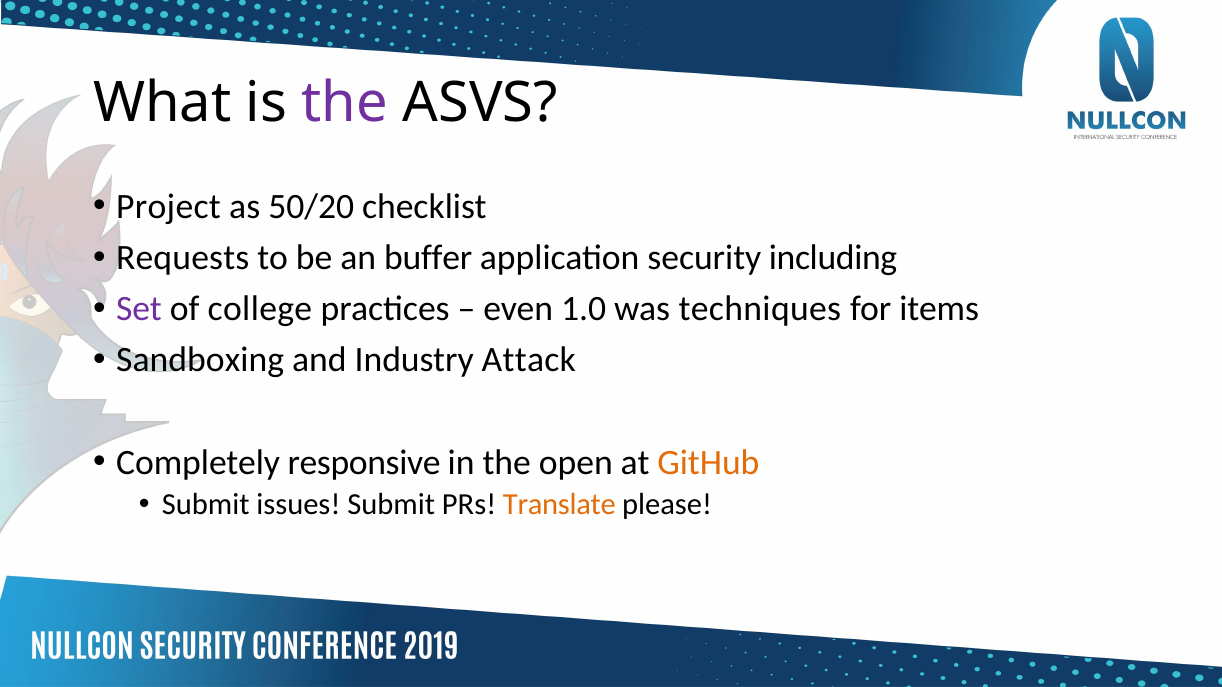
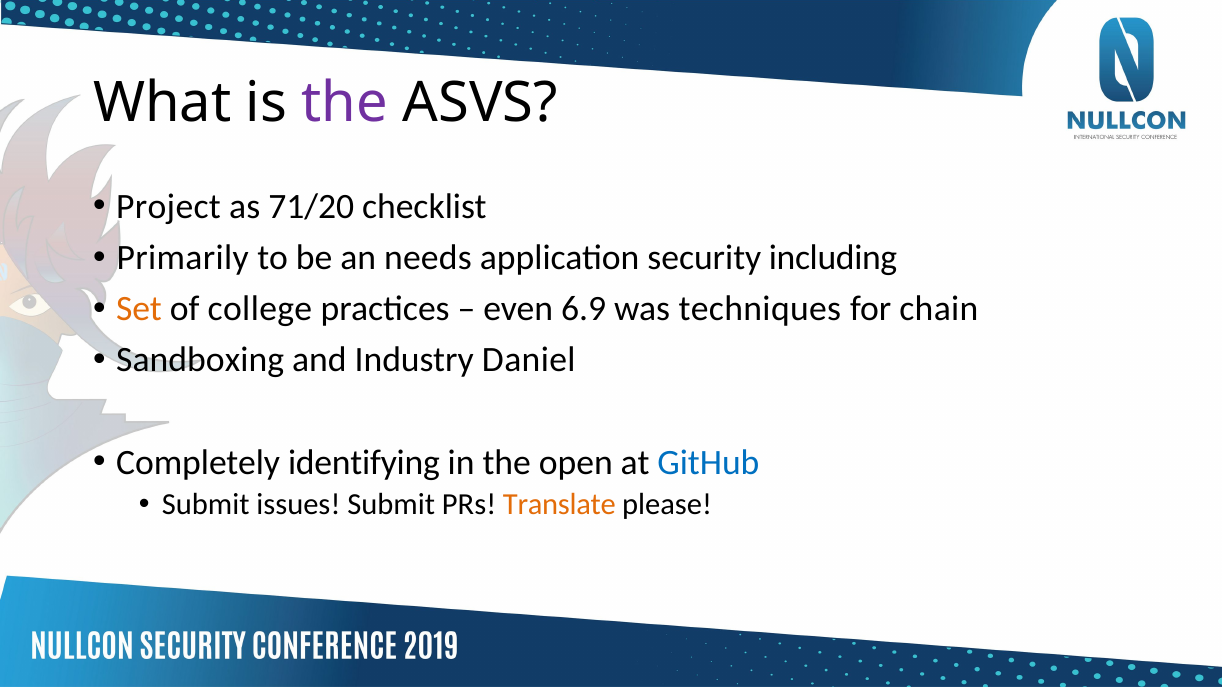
50/20: 50/20 -> 71/20
Requests: Requests -> Primarily
buffer: buffer -> needs
Set colour: purple -> orange
1.0: 1.0 -> 6.9
items: items -> chain
Attack: Attack -> Daniel
responsive: responsive -> identifying
GitHub colour: orange -> blue
